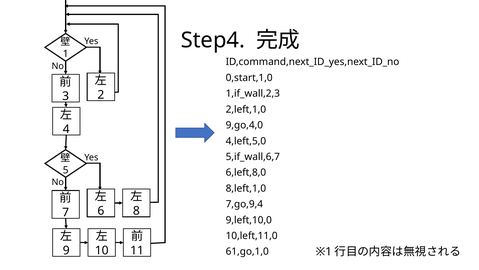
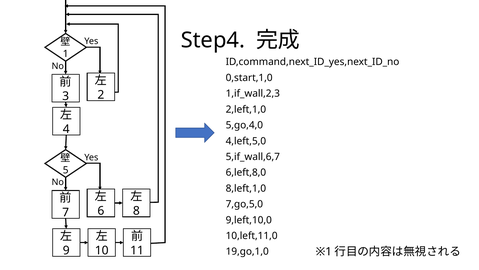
9,go,4,0: 9,go,4,0 -> 5,go,4,0
7,go,9,4: 7,go,9,4 -> 7,go,5,0
61,go,1,0: 61,go,1,0 -> 19,go,1,0
